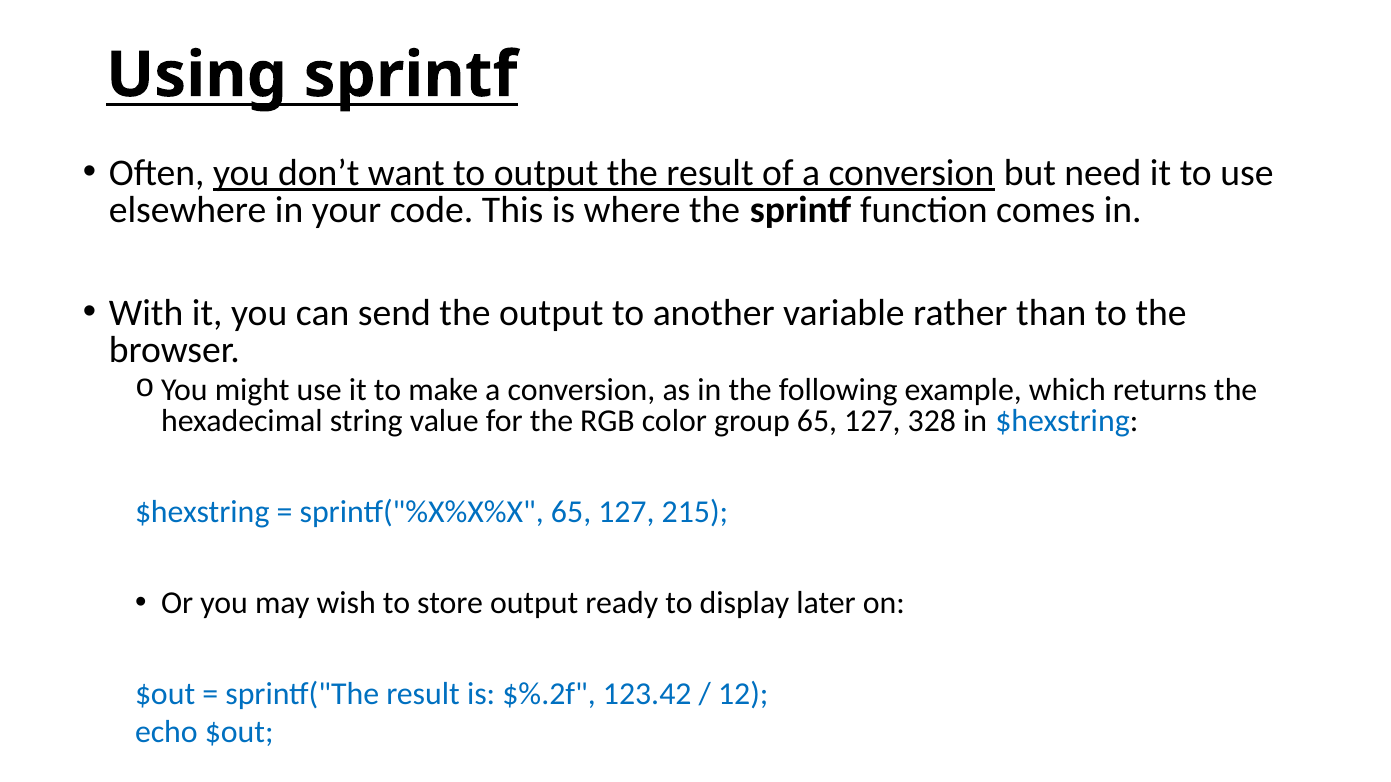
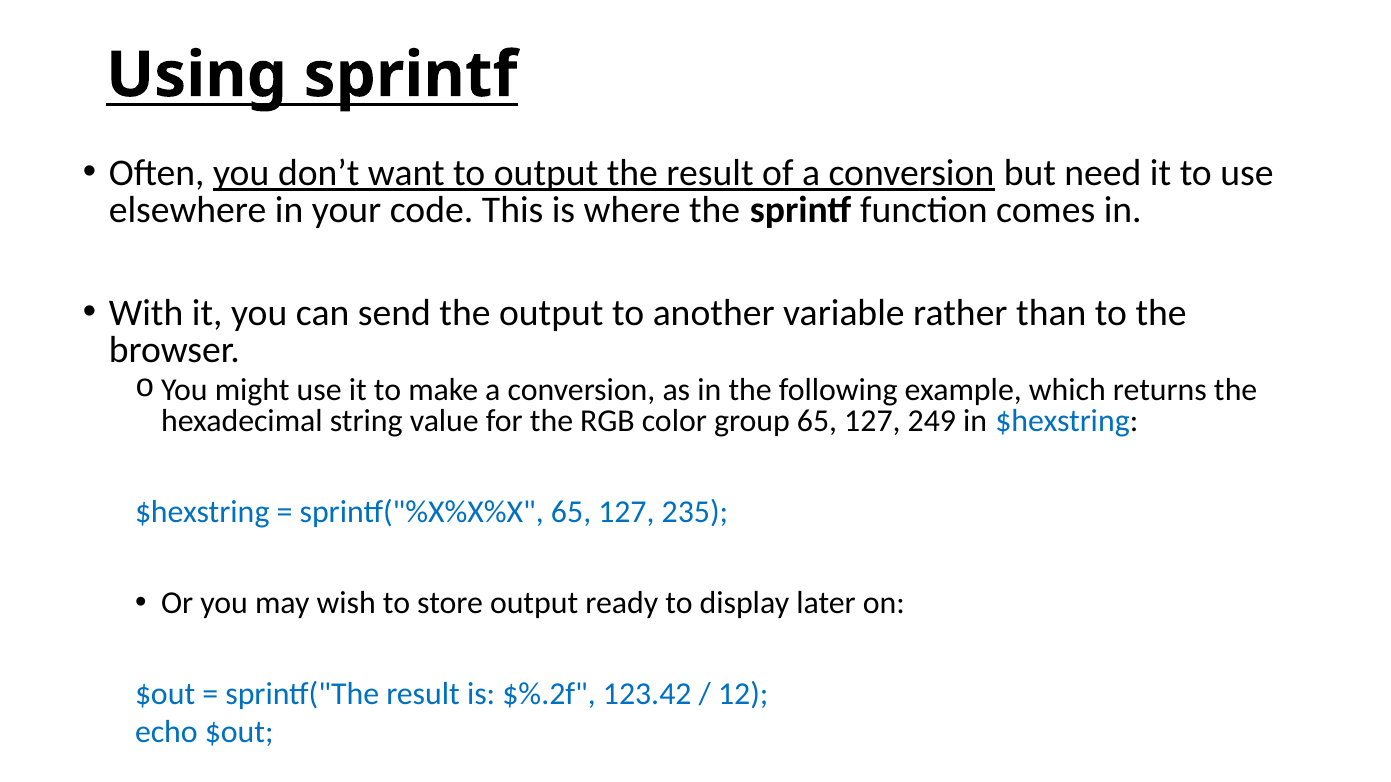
328: 328 -> 249
215: 215 -> 235
